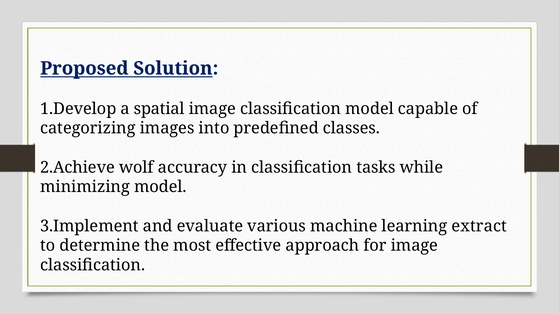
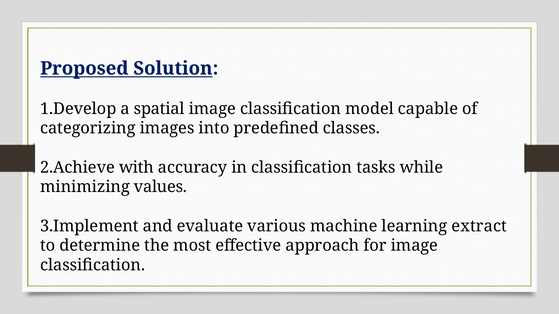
wolf: wolf -> with
minimizing model: model -> values
